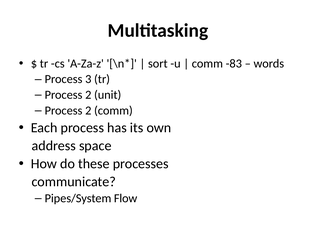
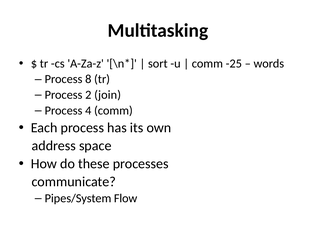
-83: -83 -> -25
3: 3 -> 8
unit: unit -> join
2 at (88, 111): 2 -> 4
